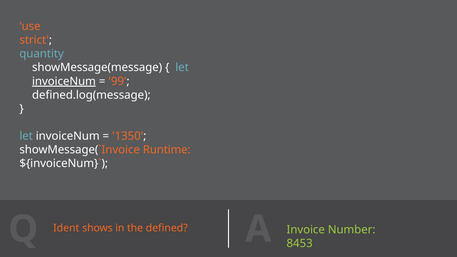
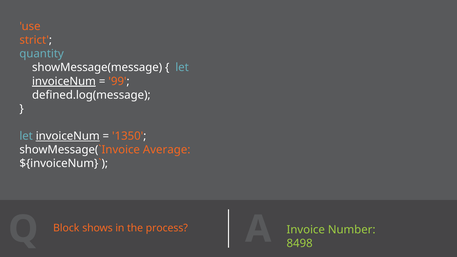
invoiceNum at (68, 136) underline: none -> present
Runtime: Runtime -> Average
Ident: Ident -> Block
defined: defined -> process
8453: 8453 -> 8498
